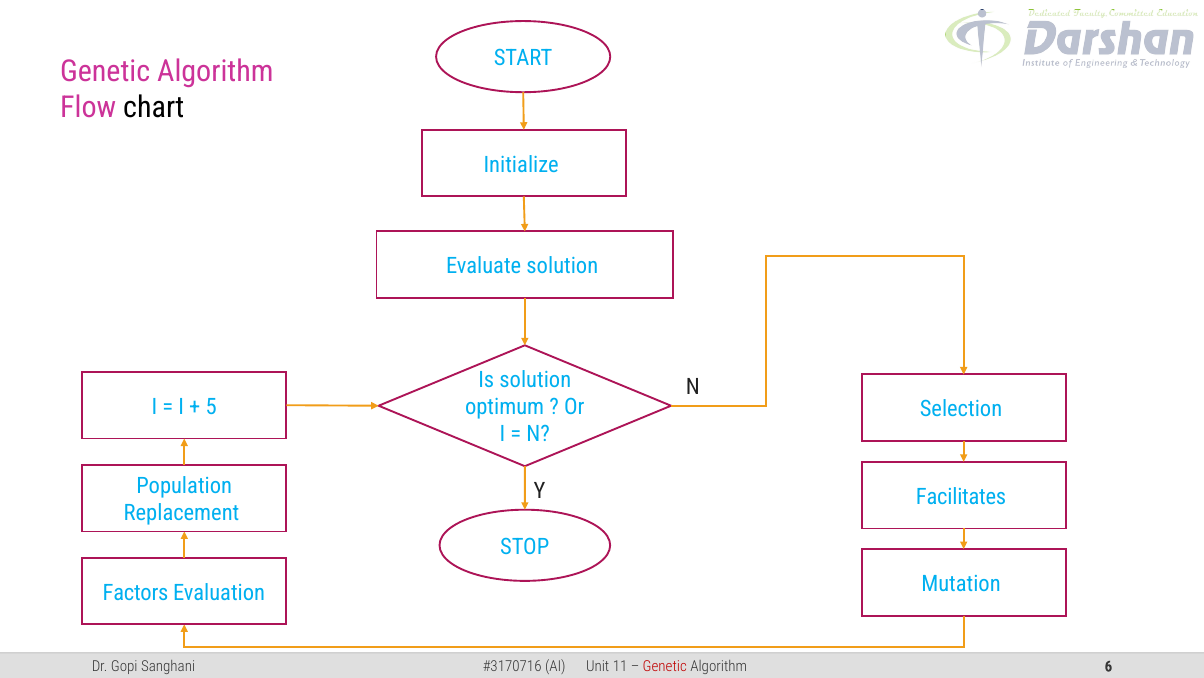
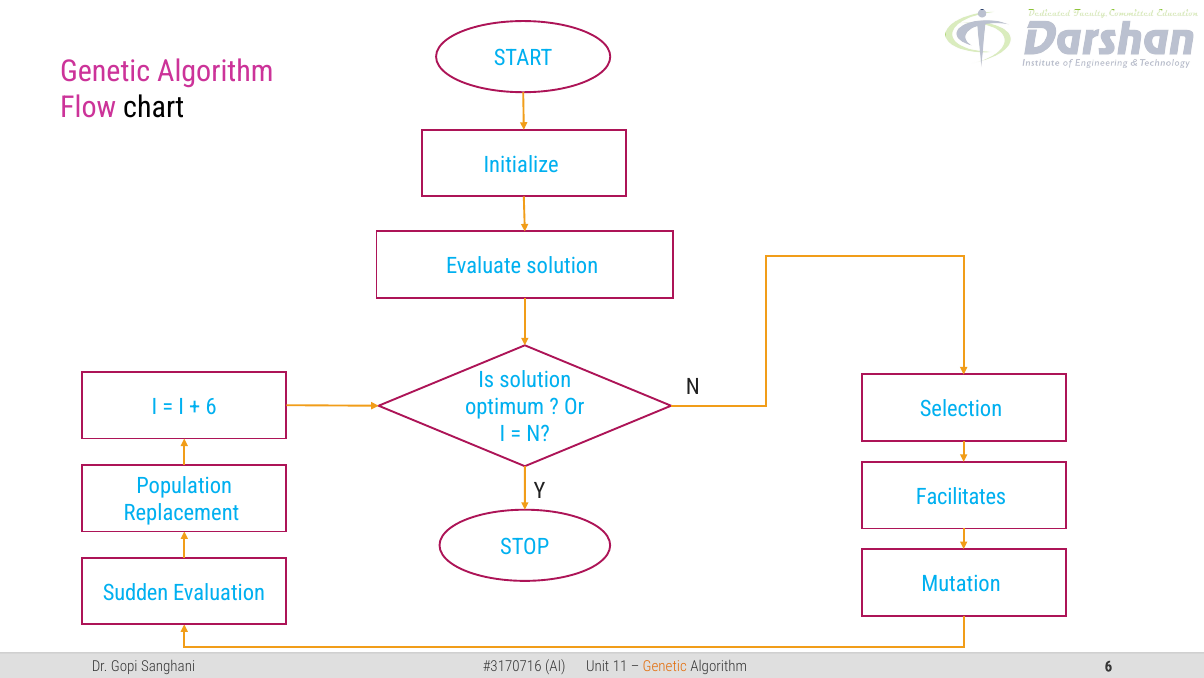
5 at (211, 406): 5 -> 6
Factors: Factors -> Sudden
Genetic at (665, 666) colour: red -> orange
